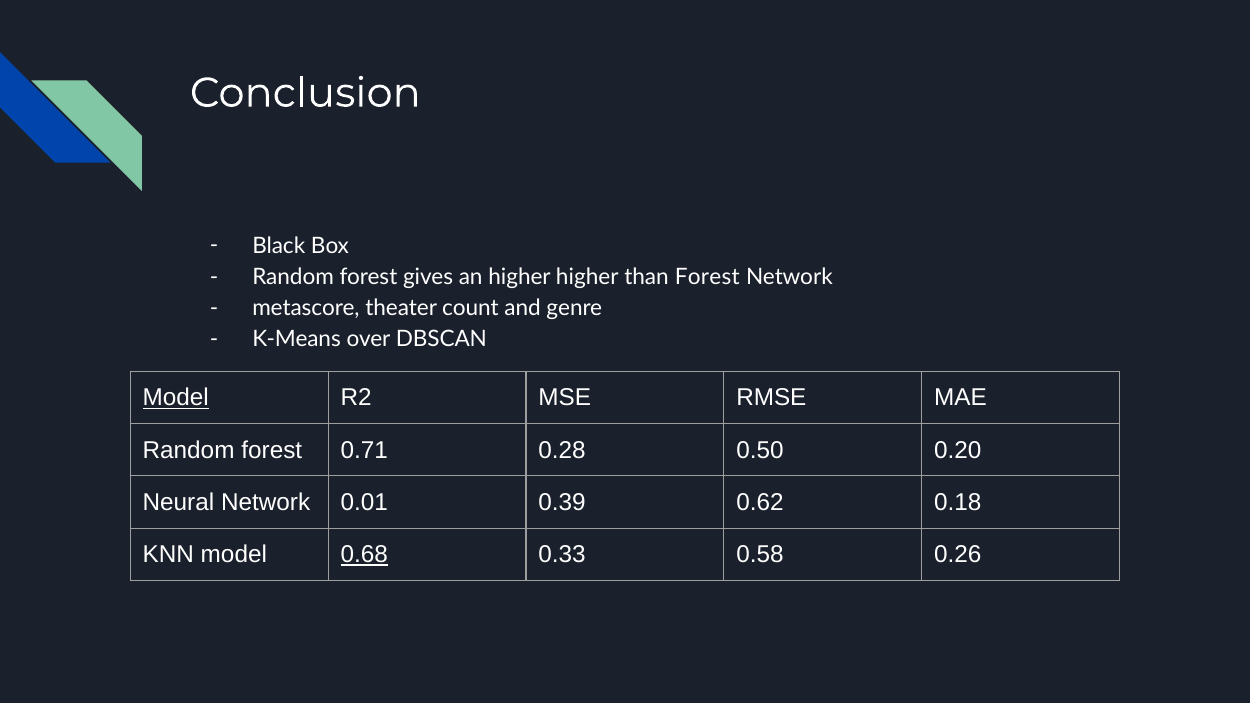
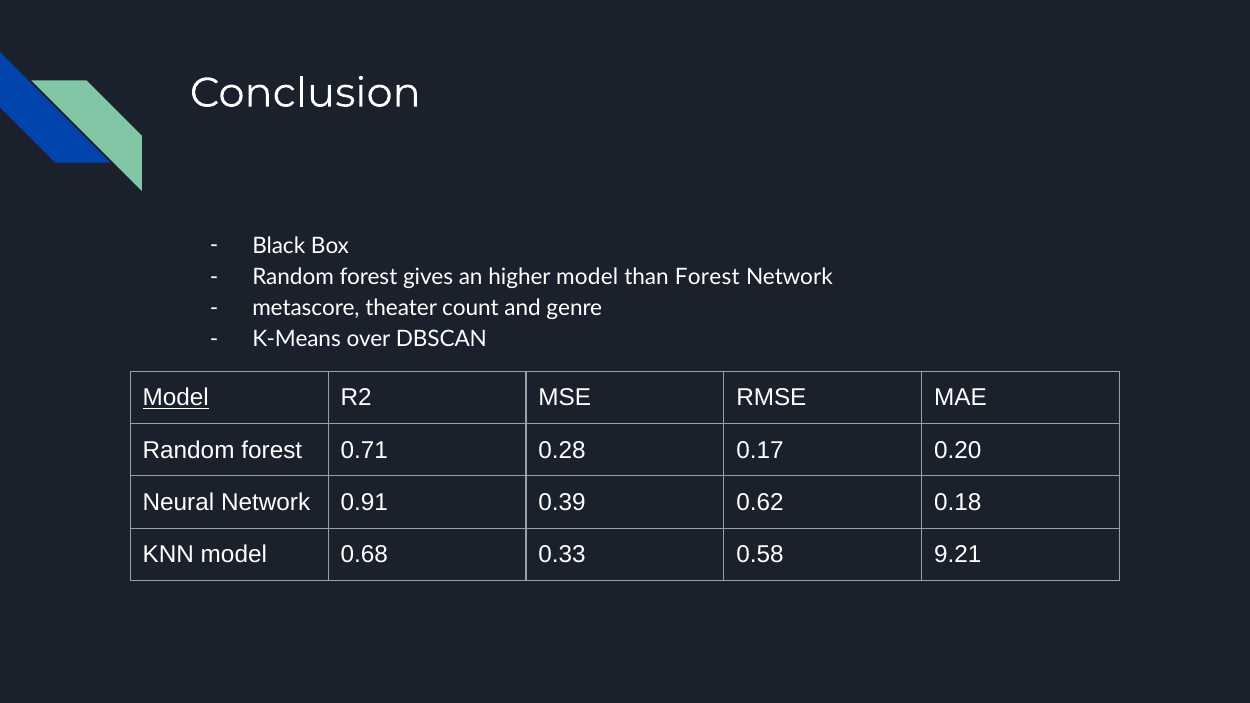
higher higher: higher -> model
0.50: 0.50 -> 0.17
0.01: 0.01 -> 0.91
0.68 underline: present -> none
0.26: 0.26 -> 9.21
